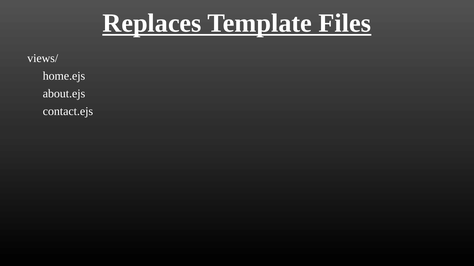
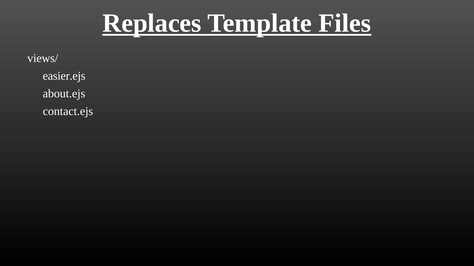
home.ejs: home.ejs -> easier.ejs
